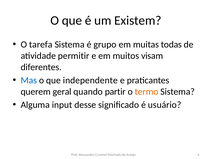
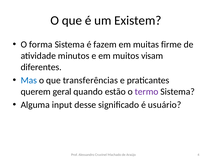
tarefa: tarefa -> forma
grupo: grupo -> fazem
todas: todas -> firme
permitir: permitir -> minutos
independente: independente -> transferências
partir: partir -> estão
termo colour: orange -> purple
